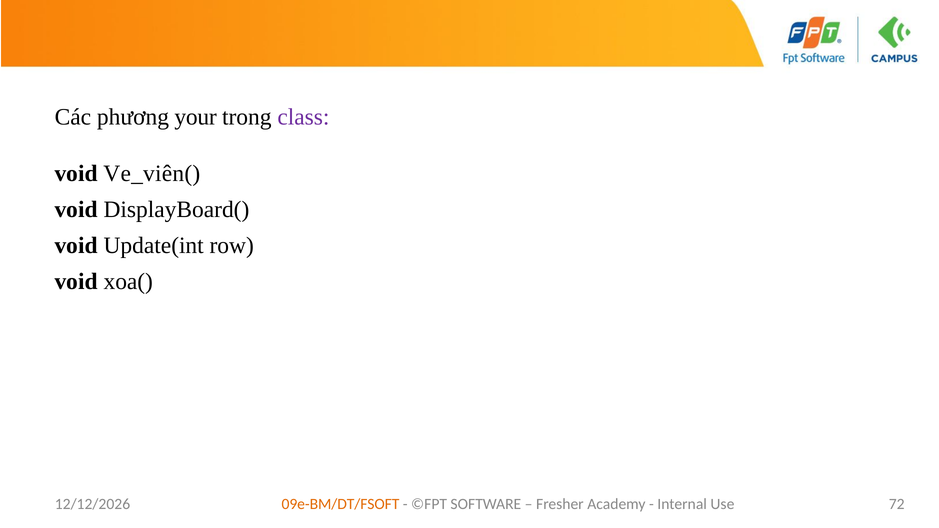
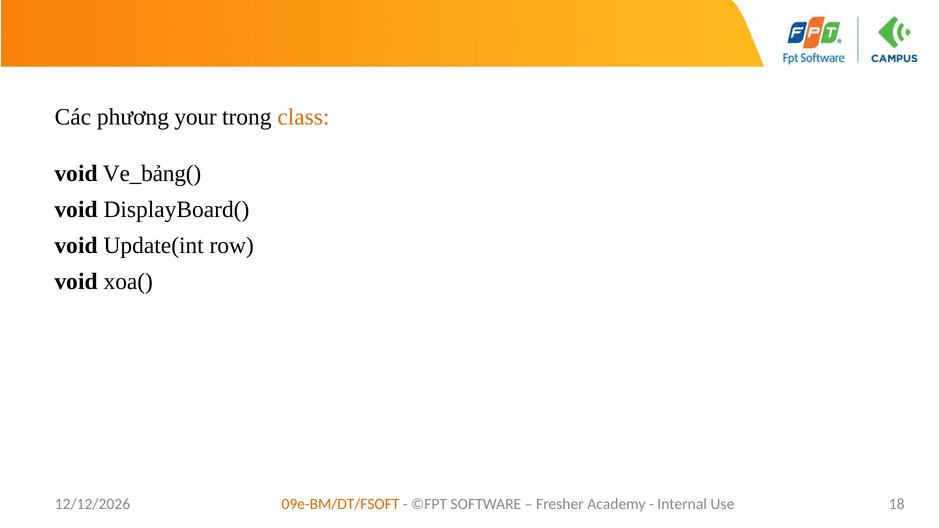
class colour: purple -> orange
Ve_viên(: Ve_viên( -> Ve_bảng(
72: 72 -> 18
